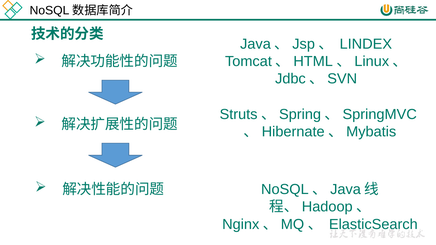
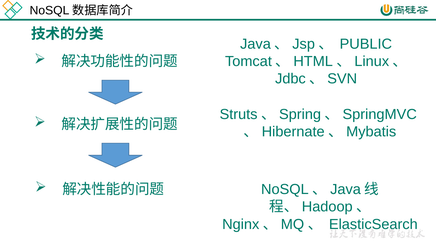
LINDEX: LINDEX -> PUBLIC
